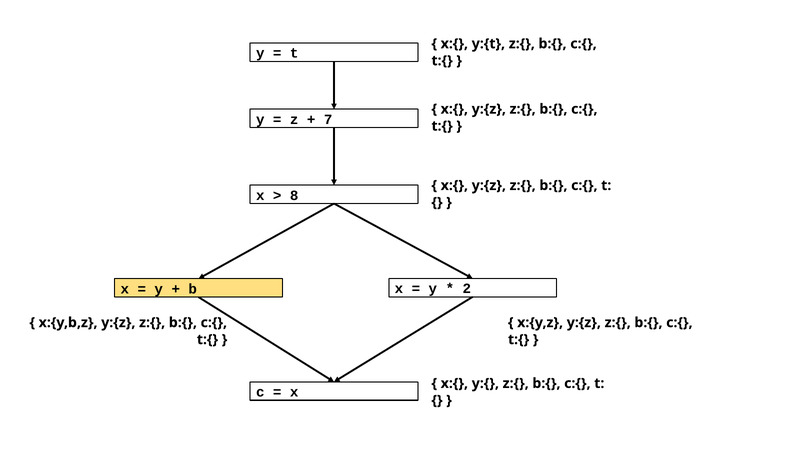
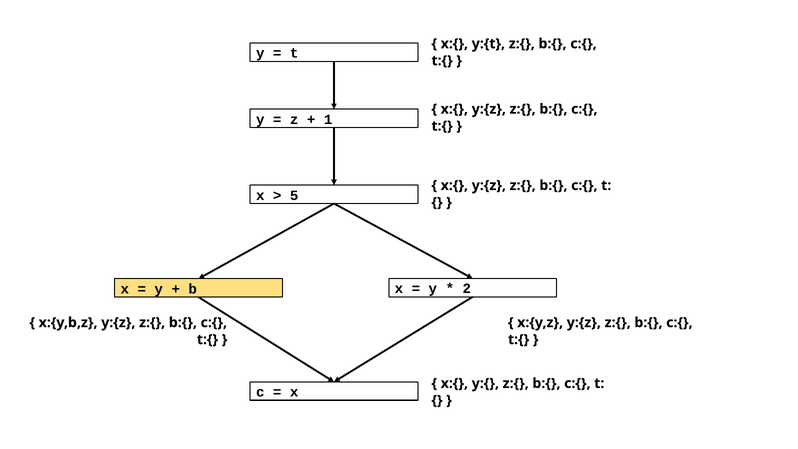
7: 7 -> 1
8: 8 -> 5
